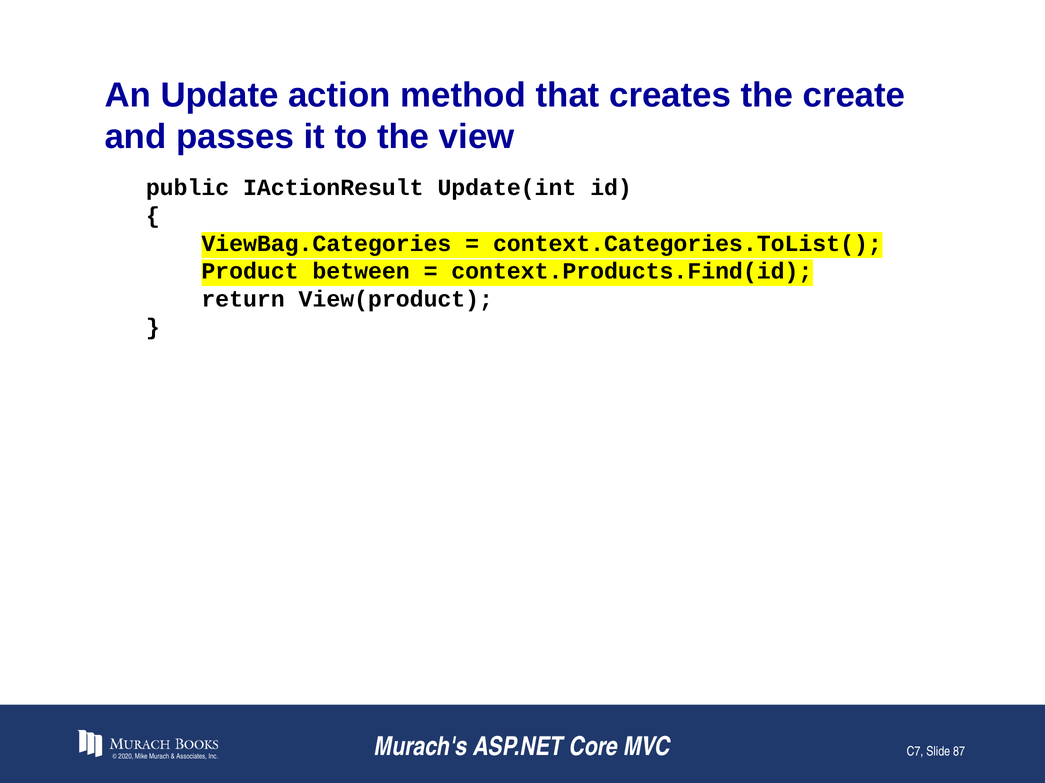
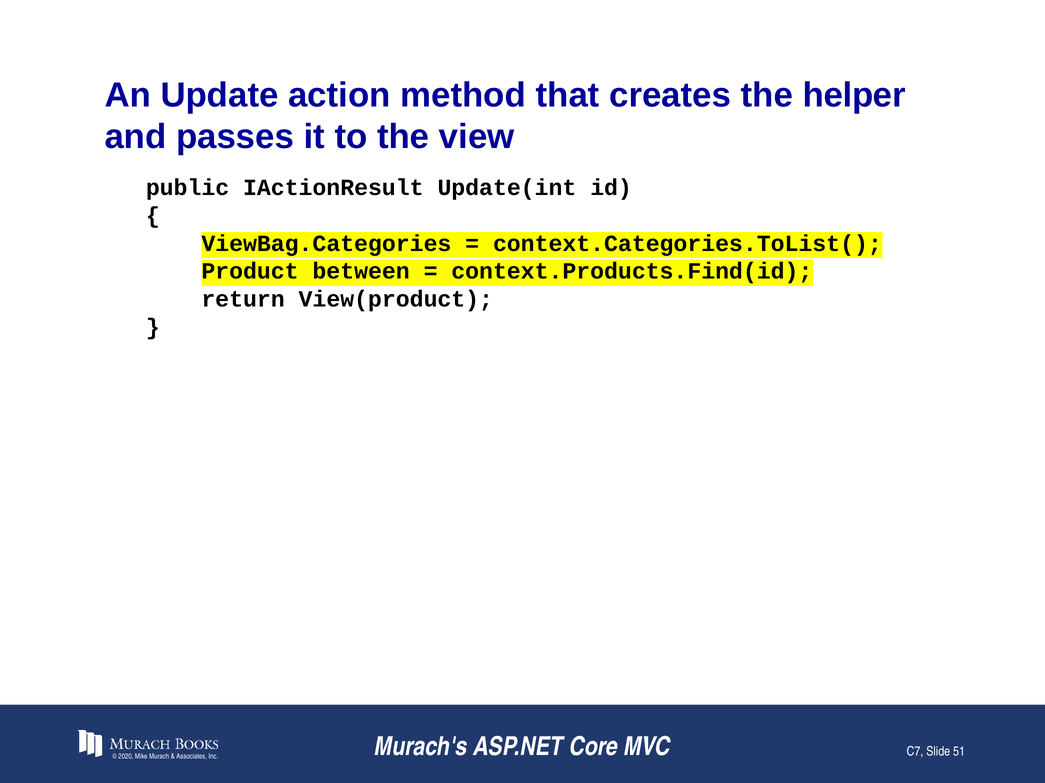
create: create -> helper
87: 87 -> 51
